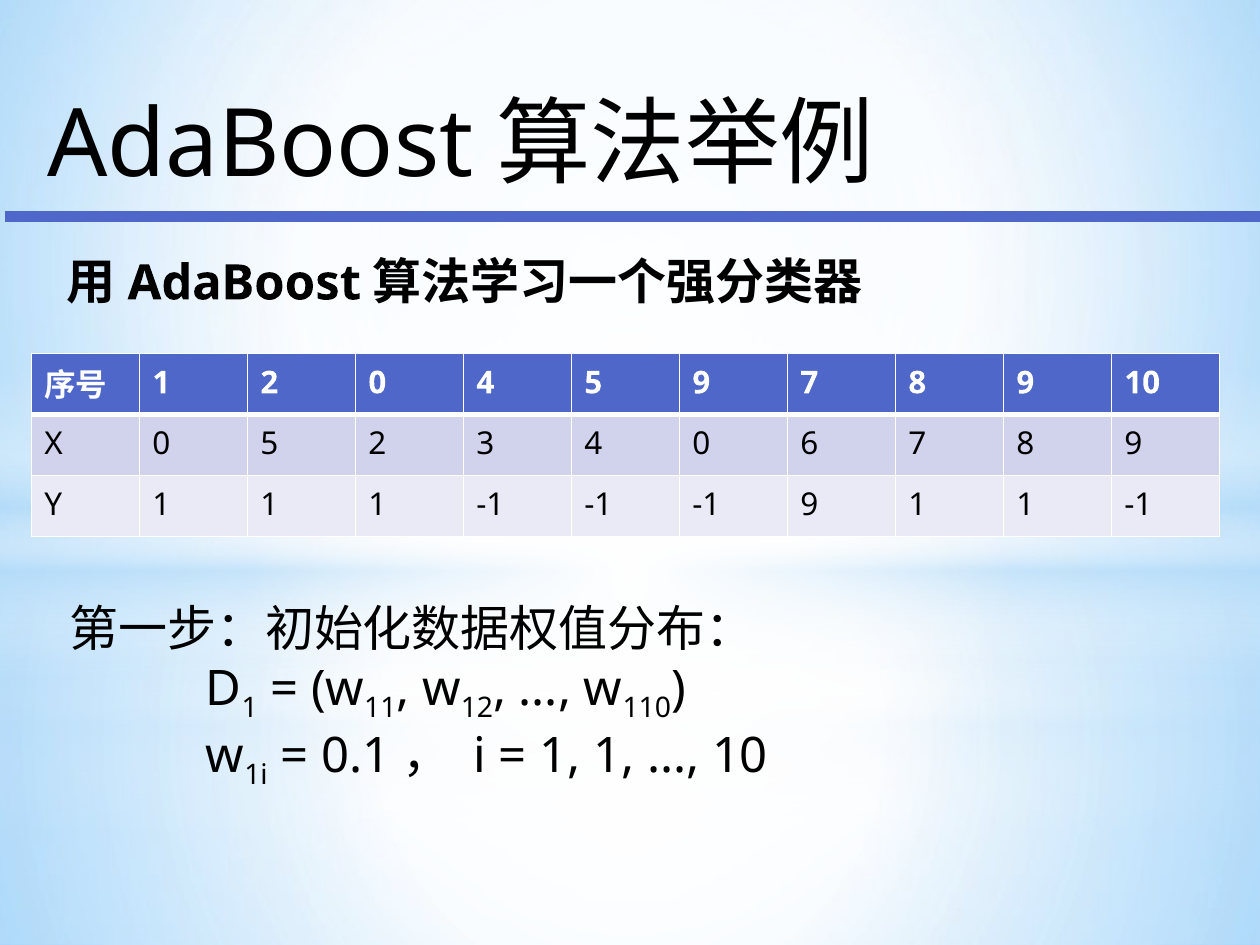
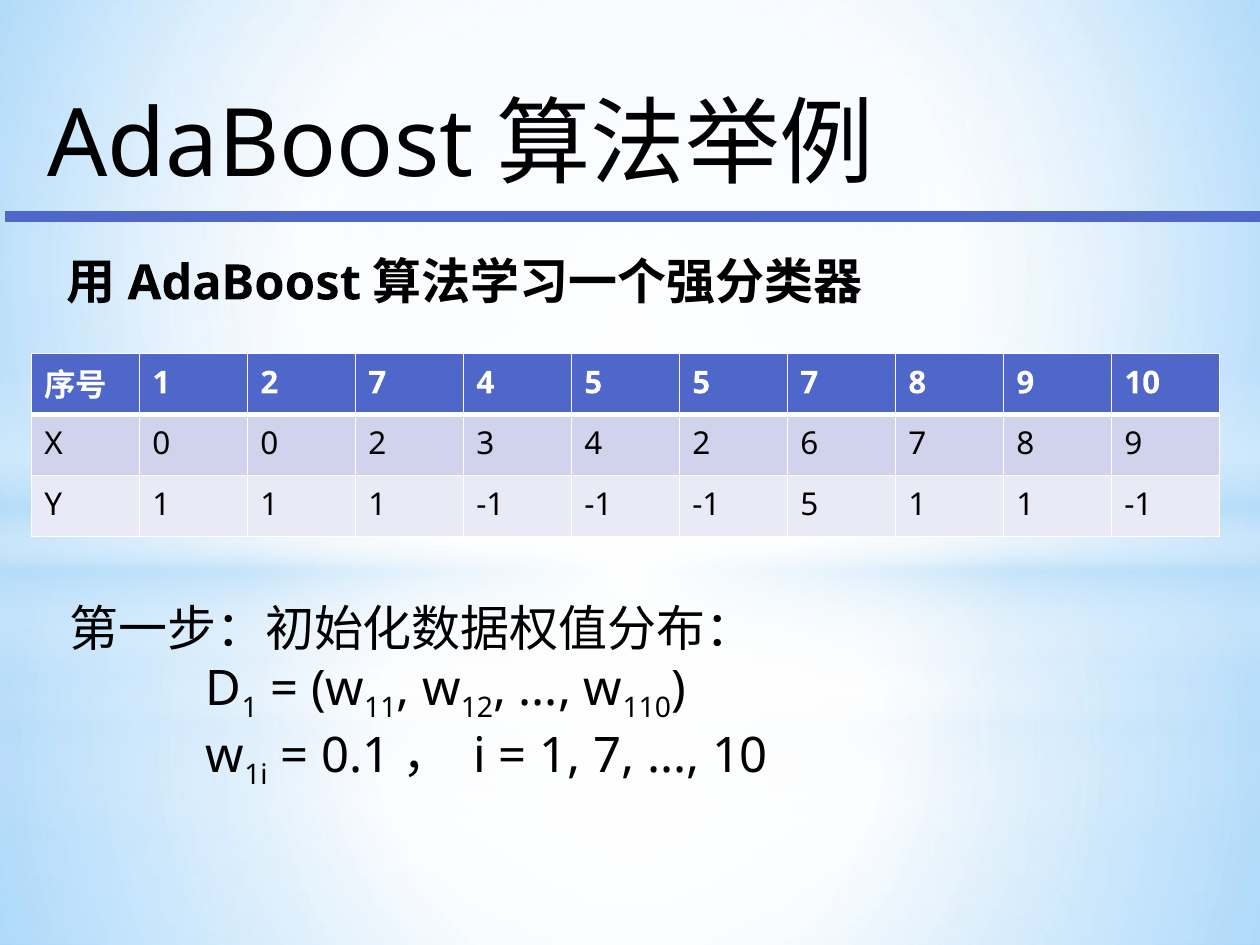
2 0: 0 -> 7
5 9: 9 -> 5
0 5: 5 -> 0
4 0: 0 -> 2
-1 9: 9 -> 5
1 at (614, 756): 1 -> 7
